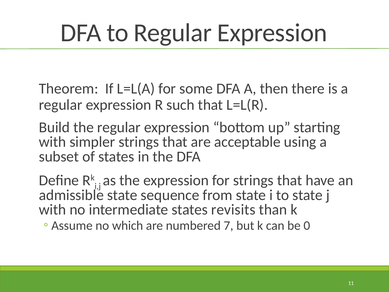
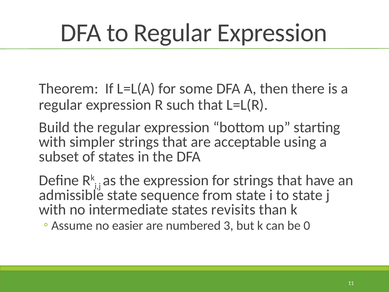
which: which -> easier
7: 7 -> 3
